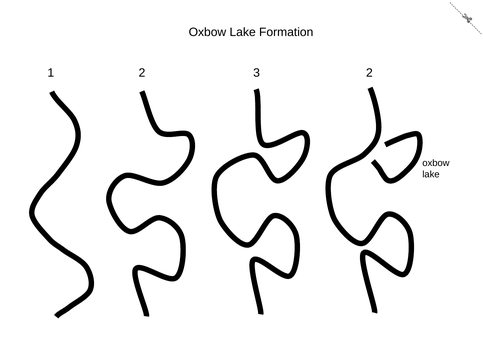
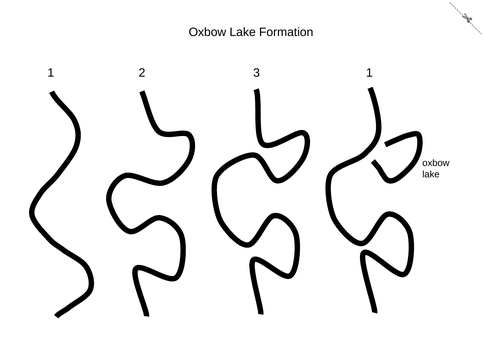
3 2: 2 -> 1
